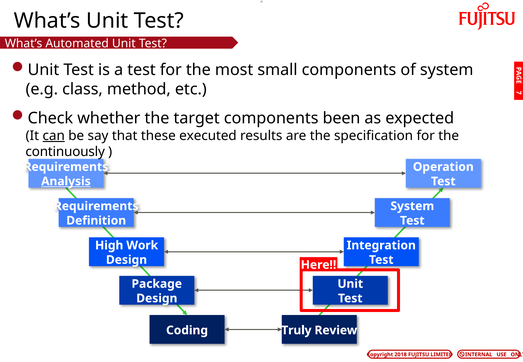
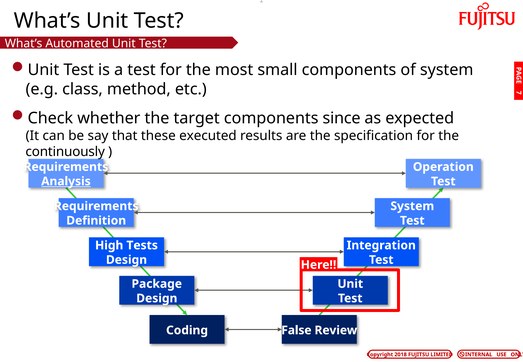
been: been -> since
can underline: present -> none
Work: Work -> Tests
Truly: Truly -> False
